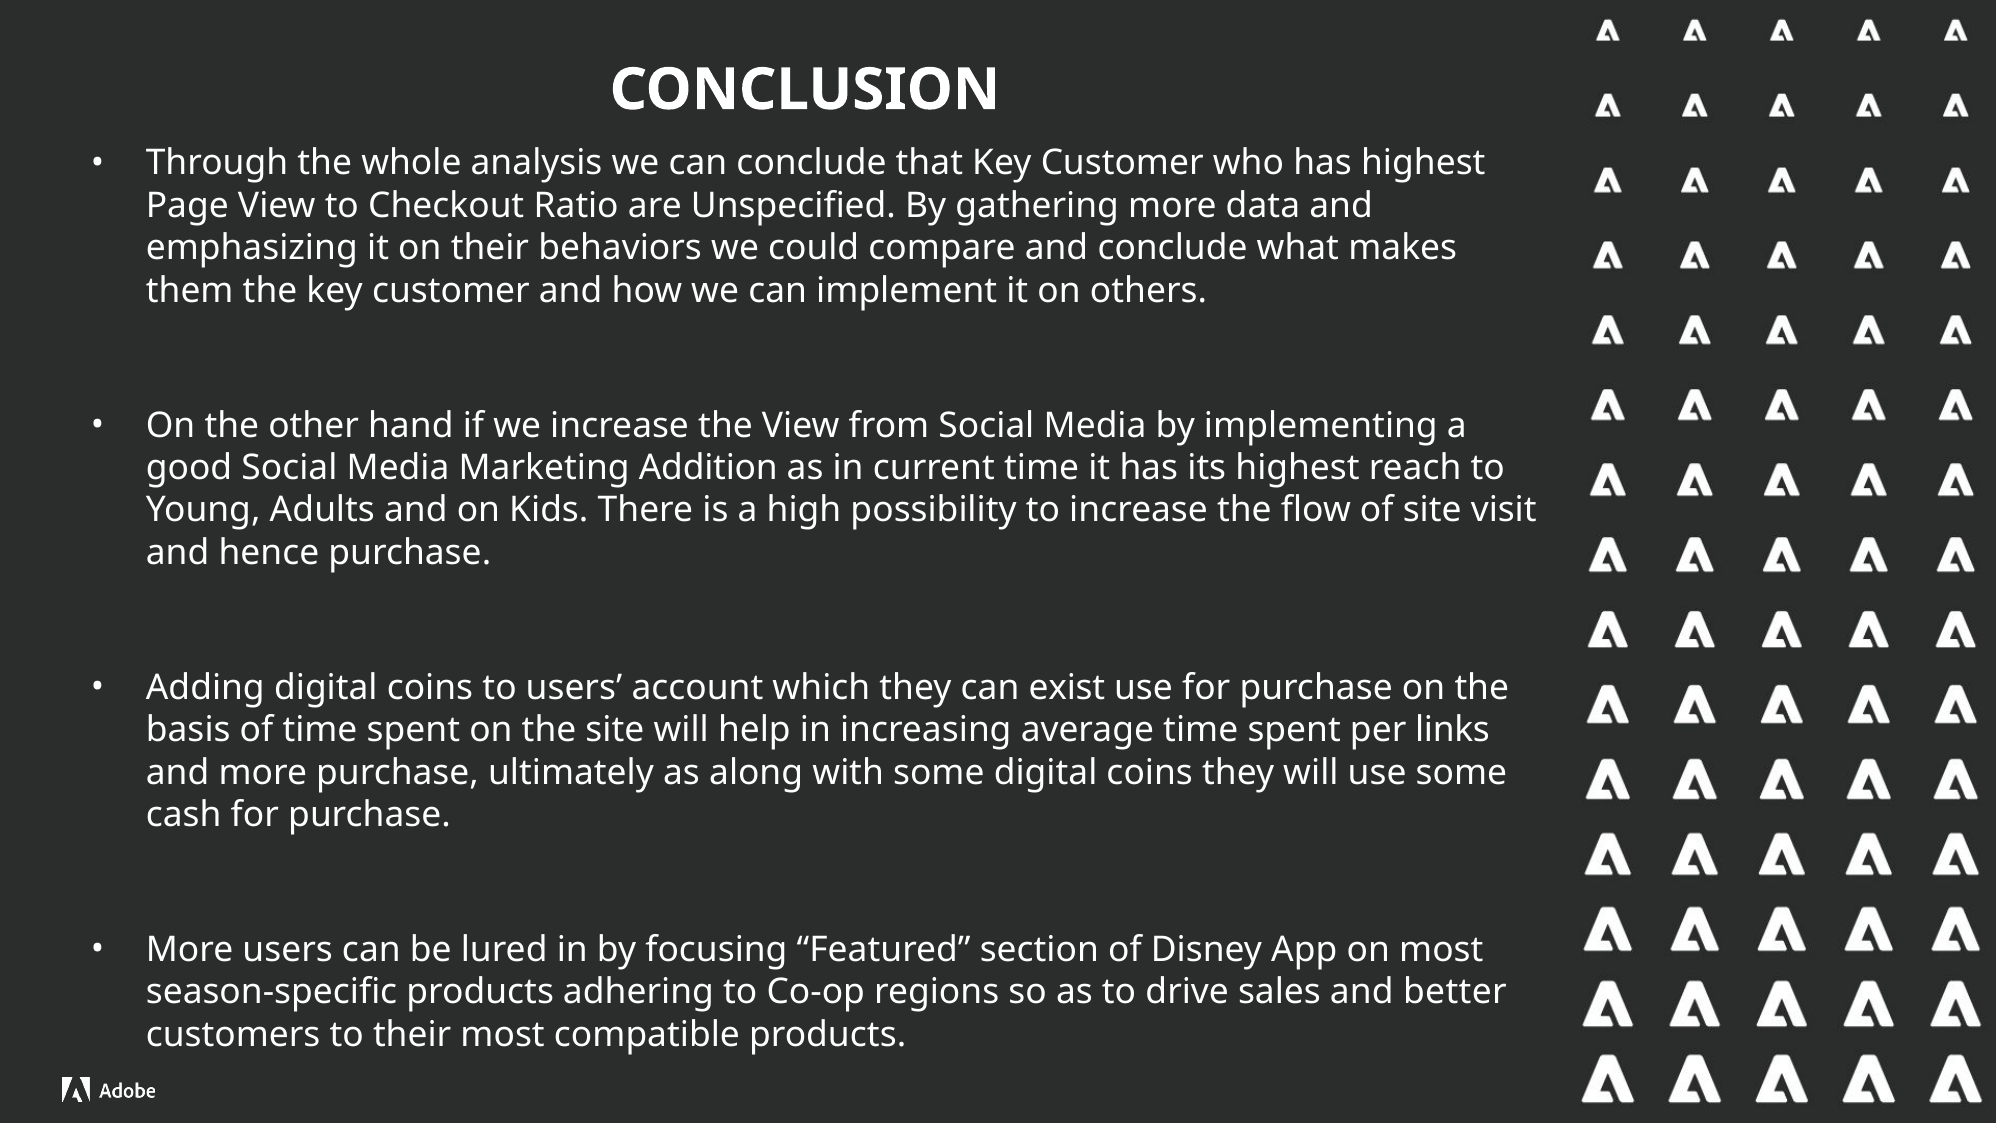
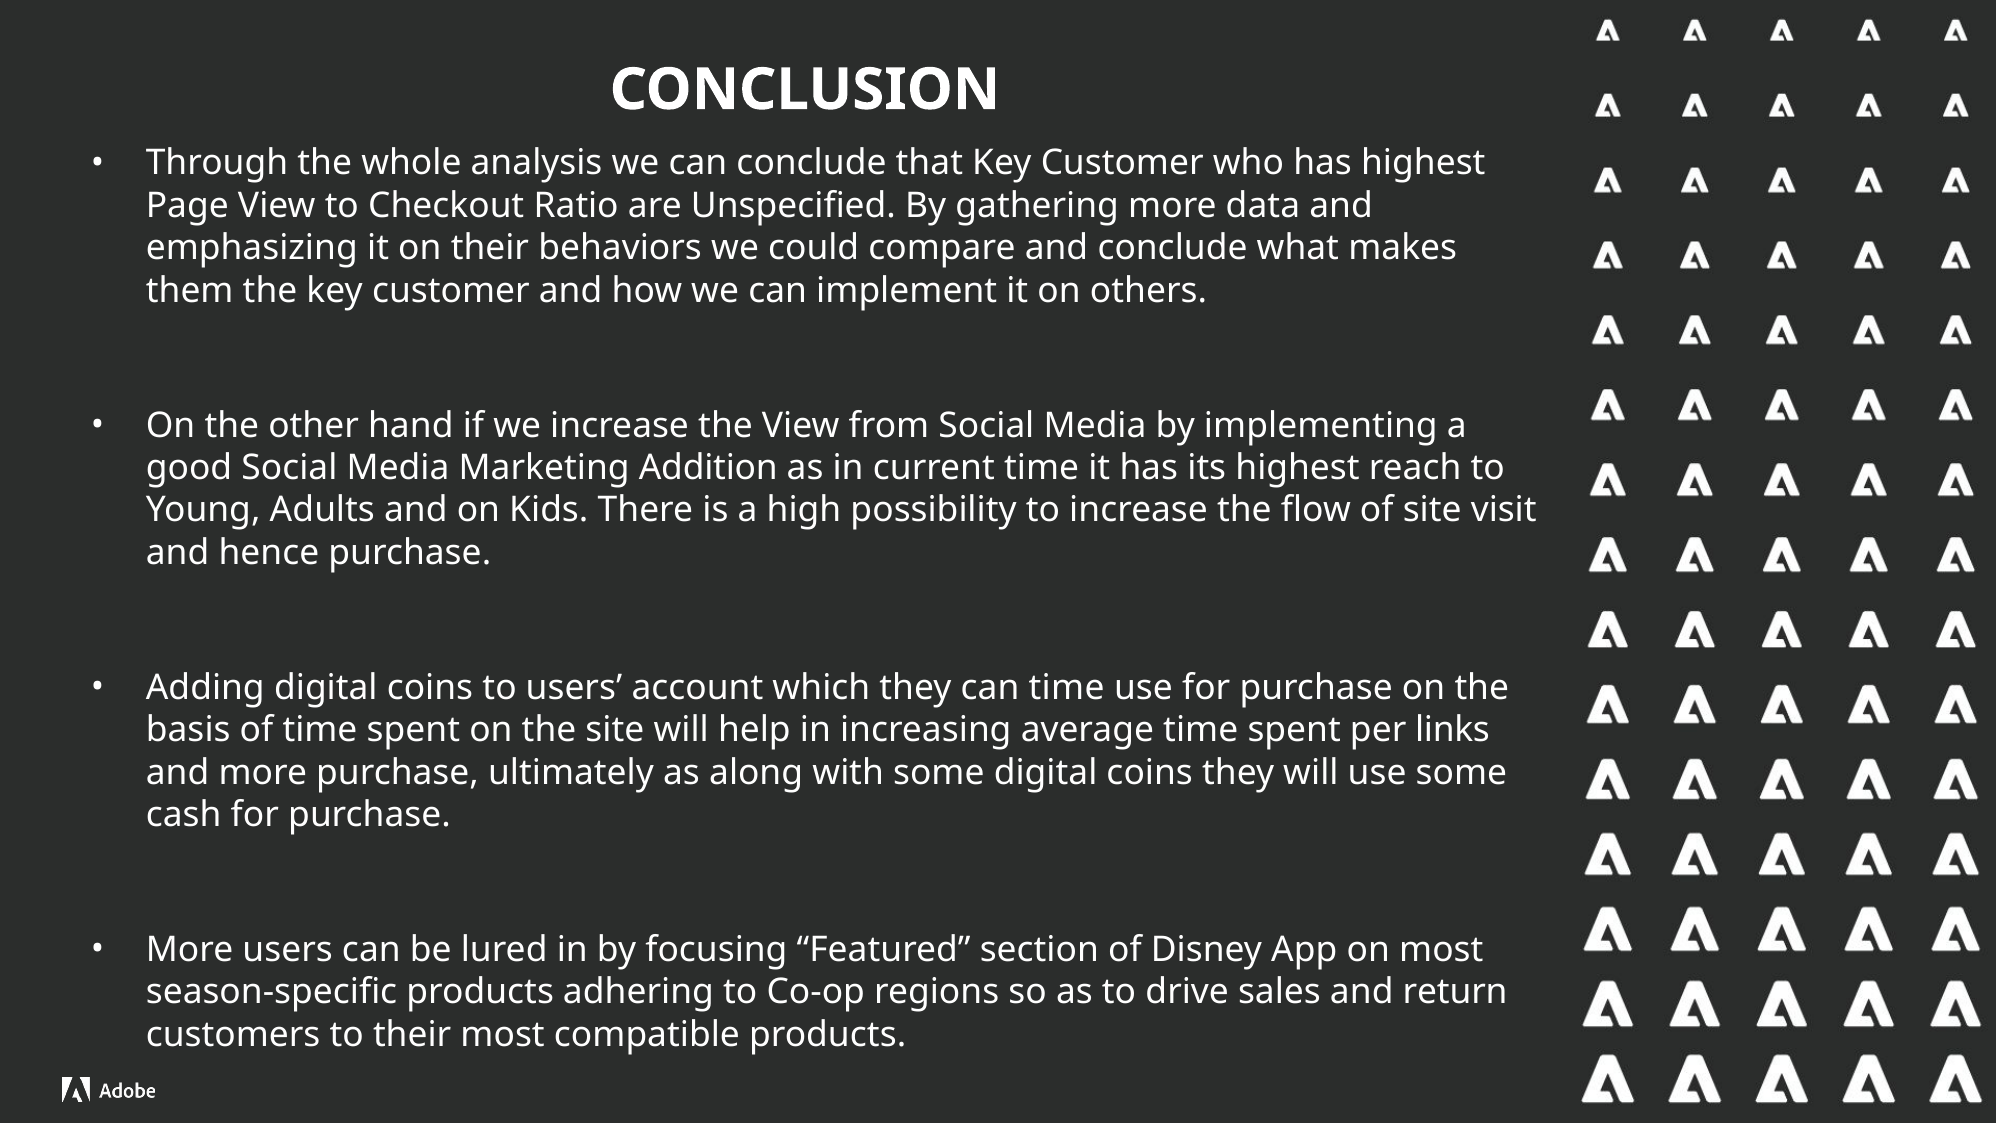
can exist: exist -> time
better: better -> return
